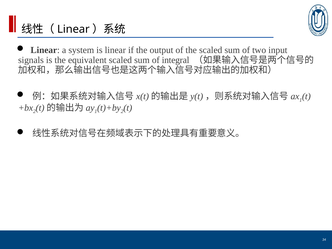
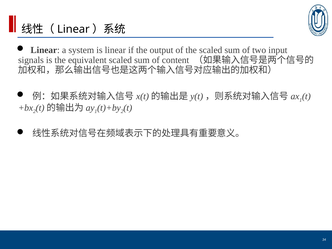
integral: integral -> content
